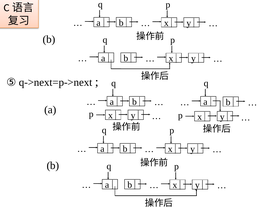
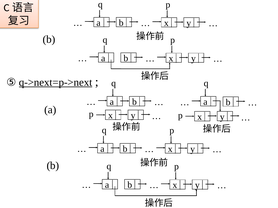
q->next=p->next underline: none -> present
